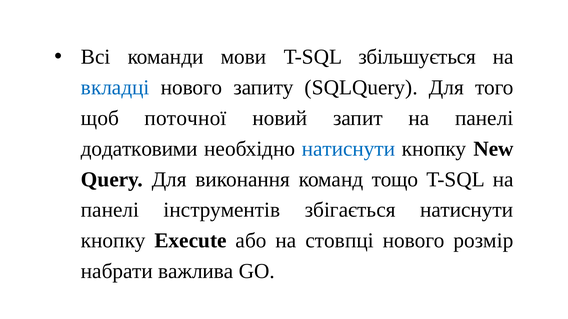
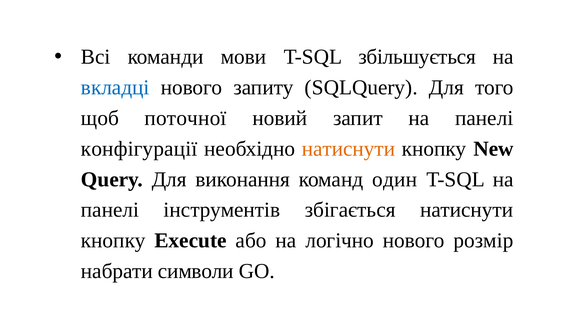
додатковими: додатковими -> конфігурації
натиснути at (349, 149) colour: blue -> orange
тощо: тощо -> один
стовпці: стовпці -> логічно
важлива: важлива -> символи
